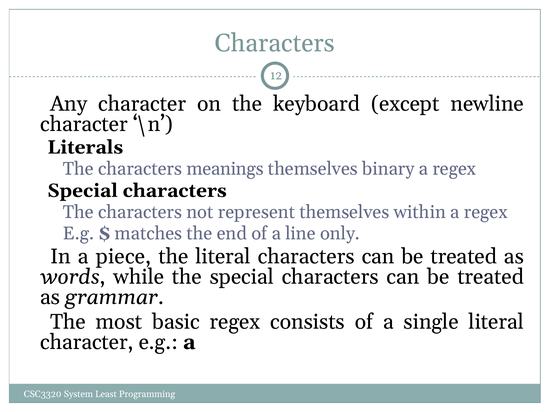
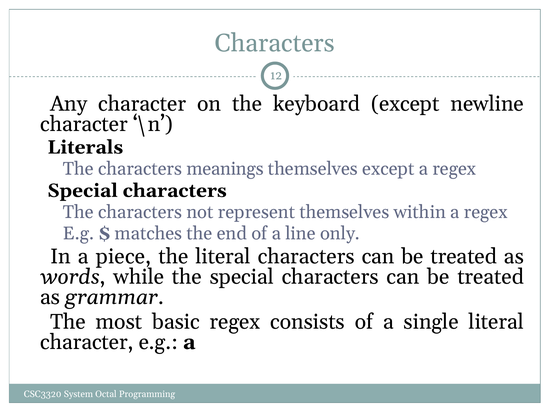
themselves binary: binary -> except
Least: Least -> Octal
